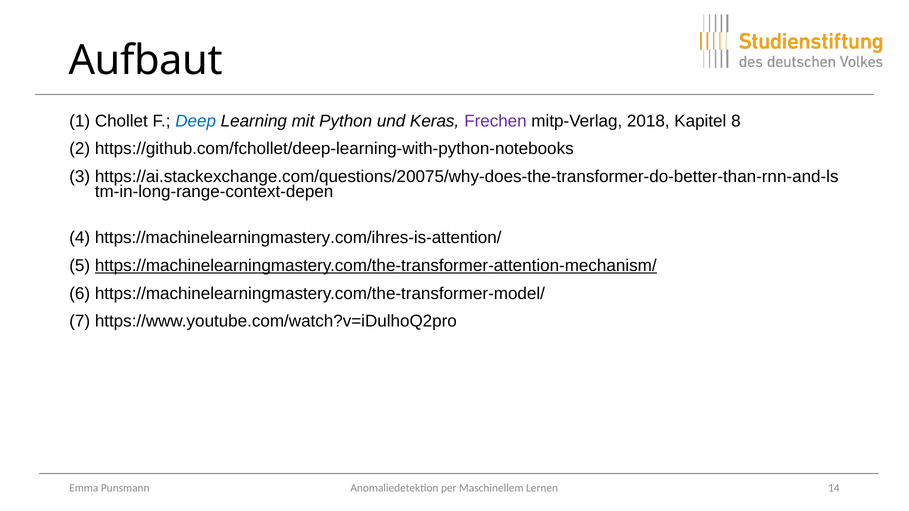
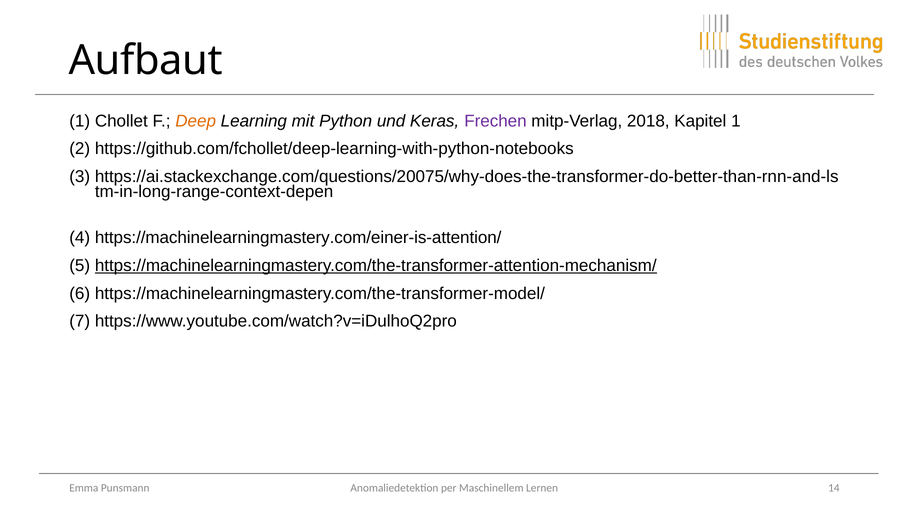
Deep colour: blue -> orange
Kapitel 8: 8 -> 1
https://machinelearningmastery.com/ihres-is-attention/: https://machinelearningmastery.com/ihres-is-attention/ -> https://machinelearningmastery.com/einer-is-attention/
